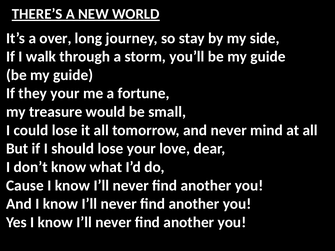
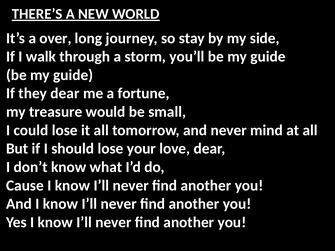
they your: your -> dear
